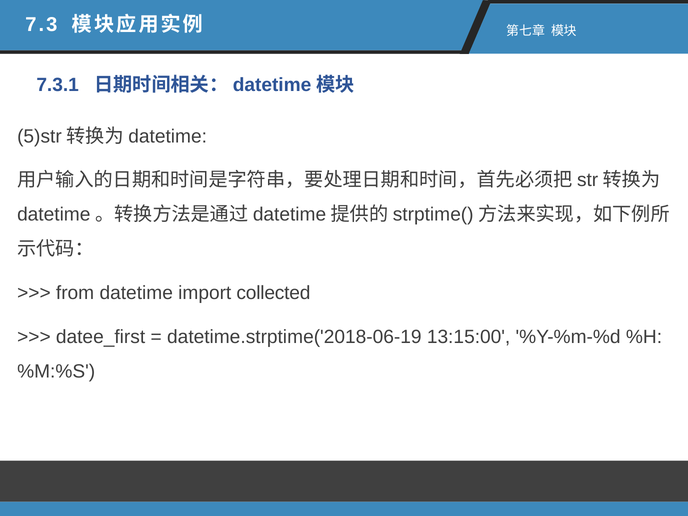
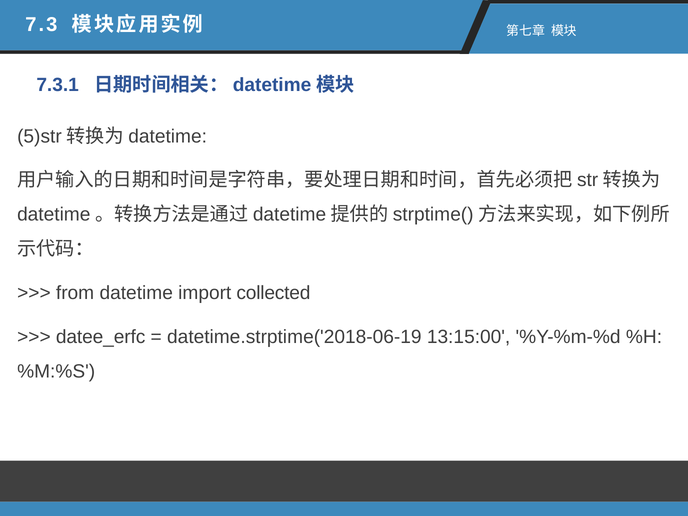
datee_first: datee_first -> datee_erfc
